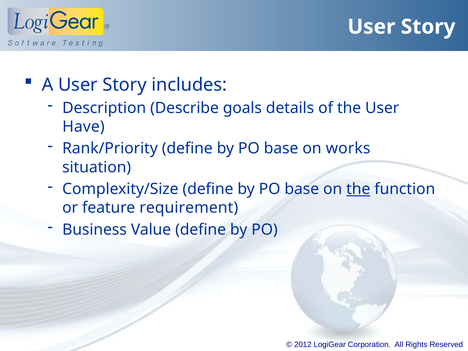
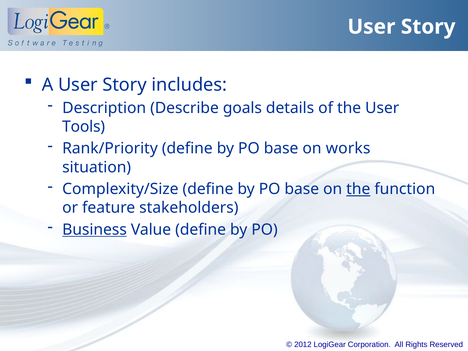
Have: Have -> Tools
requirement: requirement -> stakeholders
Business underline: none -> present
